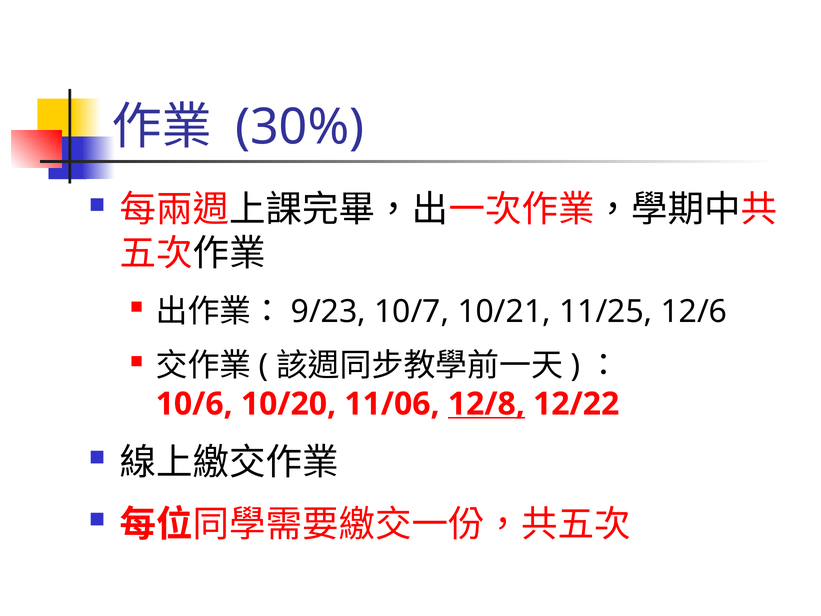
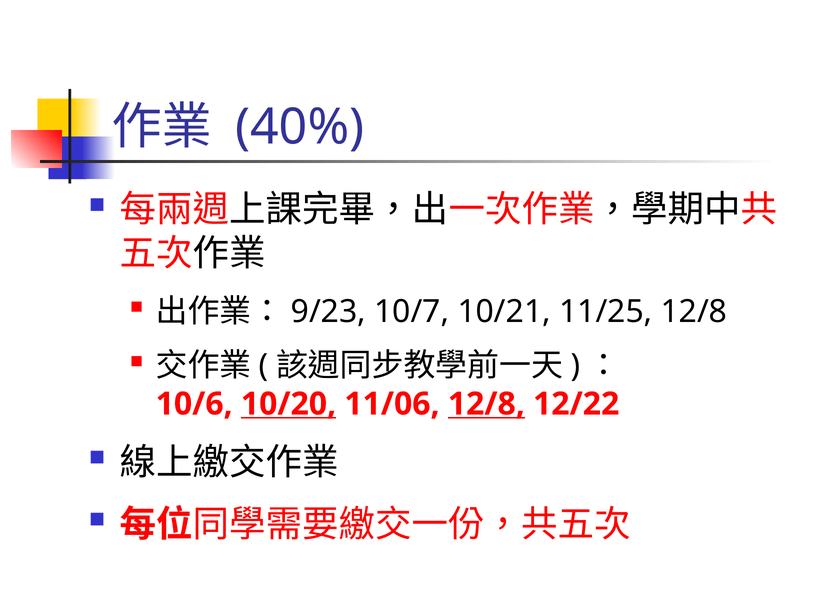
30%: 30% -> 40%
11/25 12/6: 12/6 -> 12/8
10/20 underline: none -> present
